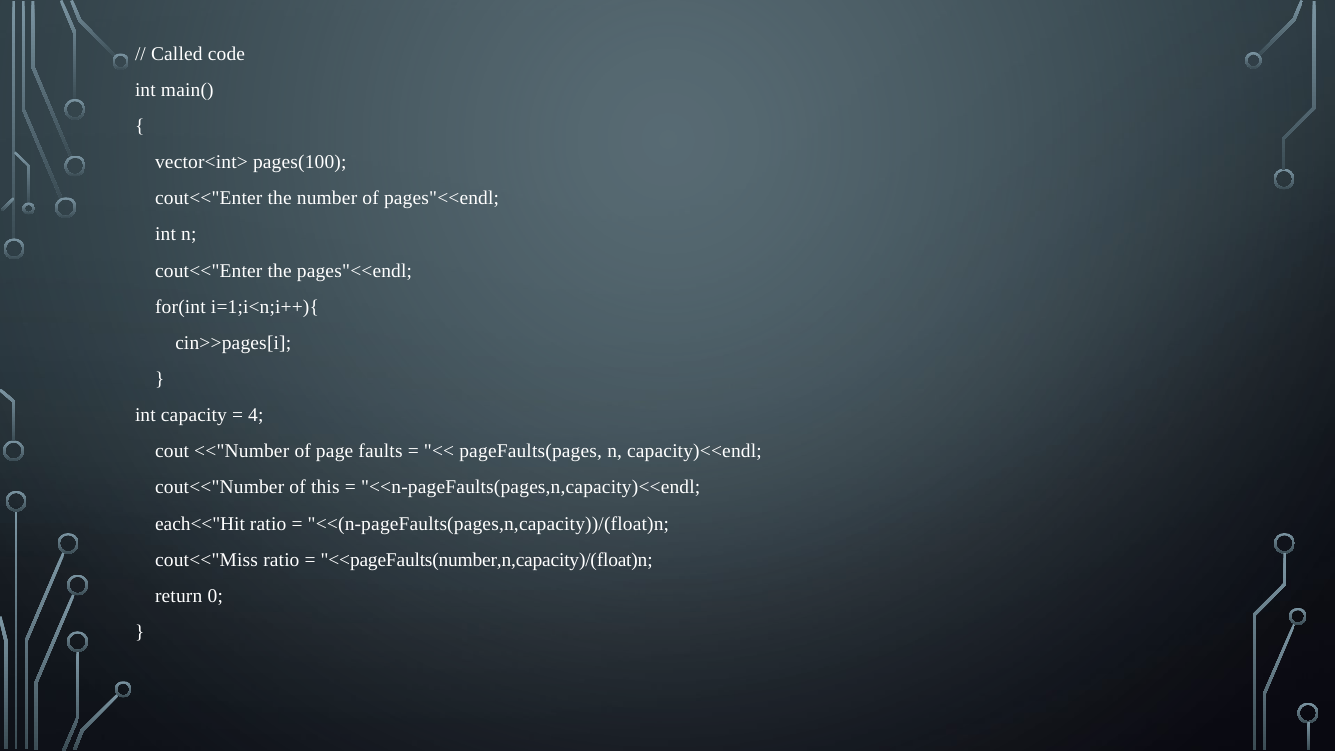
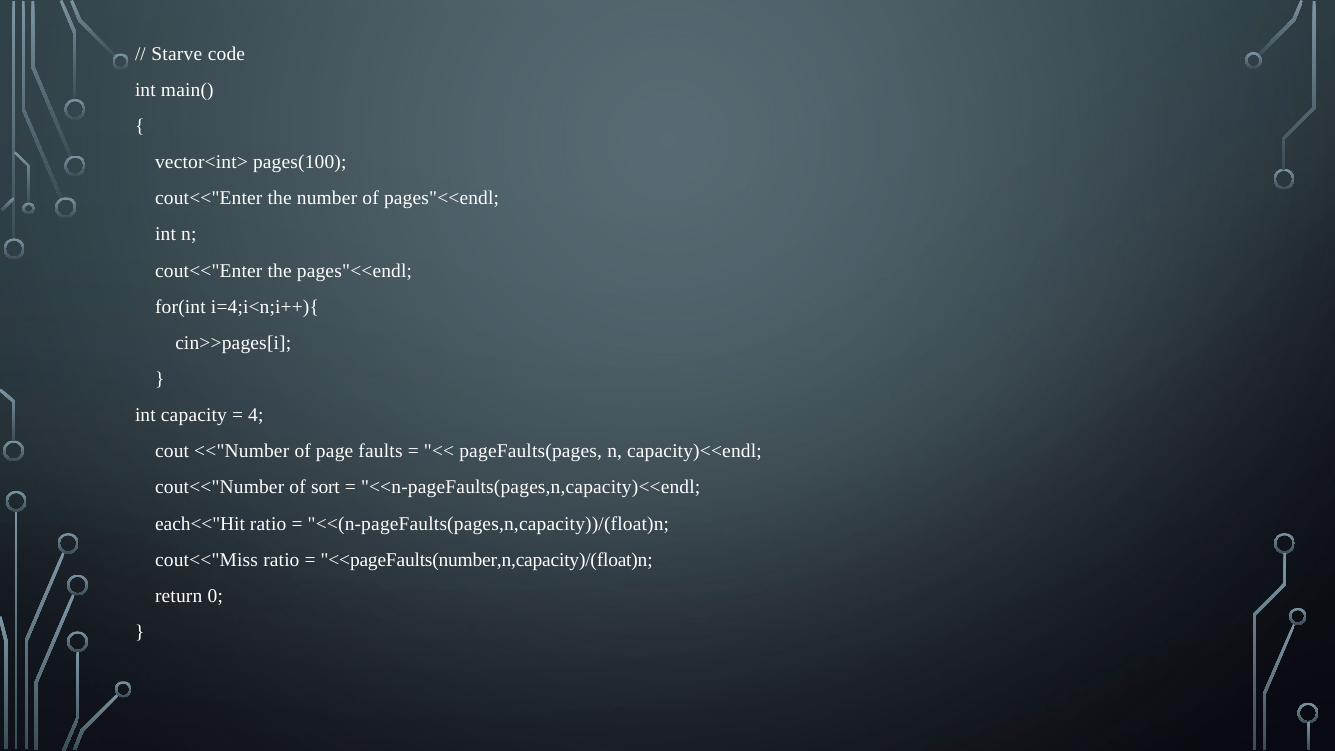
Called: Called -> Starve
i=1;i<n;i++){: i=1;i<n;i++){ -> i=4;i<n;i++){
this: this -> sort
